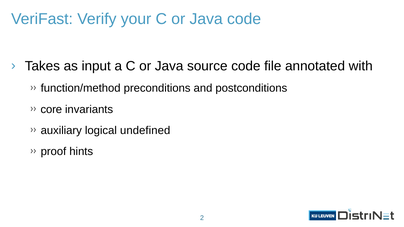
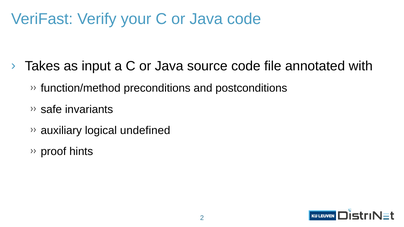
core: core -> safe
